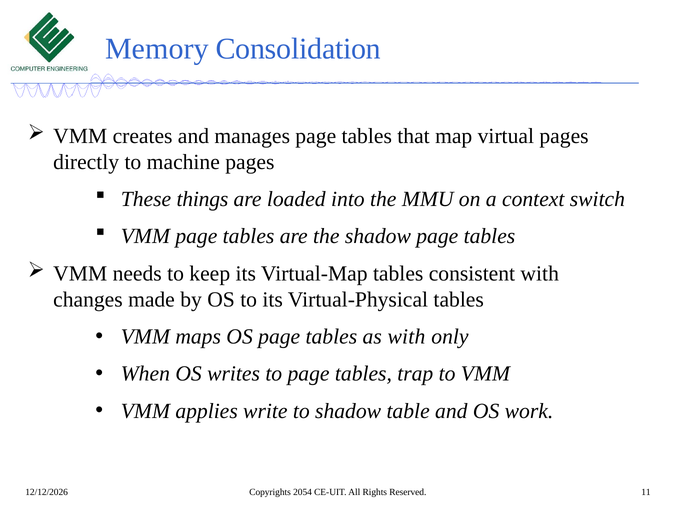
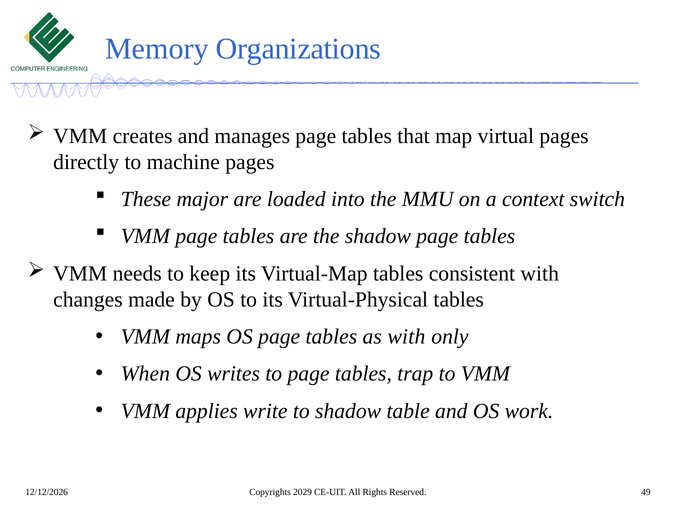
Consolidation: Consolidation -> Organizations
things: things -> major
2054: 2054 -> 2029
11: 11 -> 49
